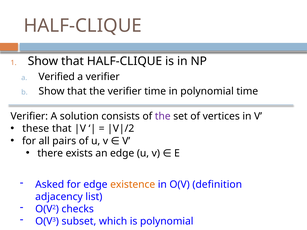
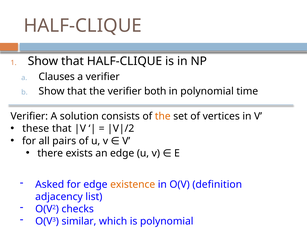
Verified: Verified -> Clauses
verifier time: time -> both
the at (163, 116) colour: purple -> orange
subset: subset -> similar
